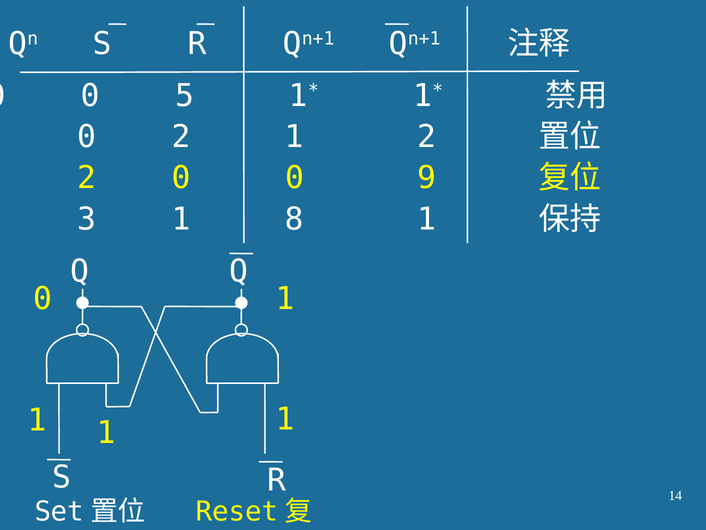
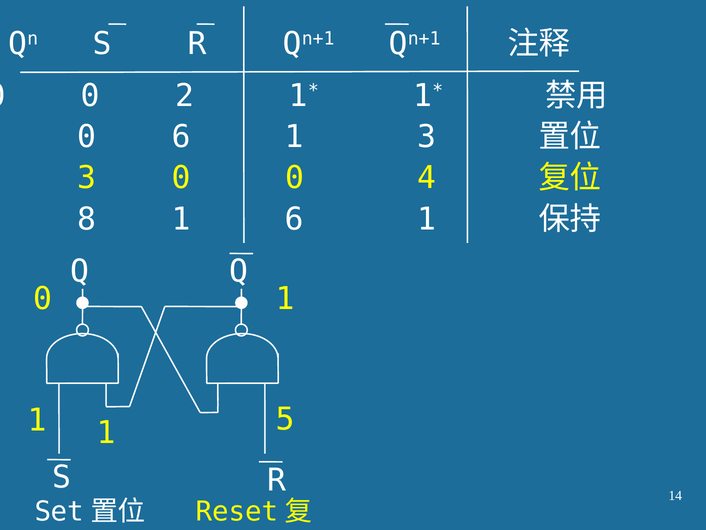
5: 5 -> 2
2 at (181, 137): 2 -> 6
1 2: 2 -> 3
2 at (87, 178): 2 -> 3
9: 9 -> 4
3: 3 -> 8
1 8: 8 -> 6
1 at (285, 419): 1 -> 5
